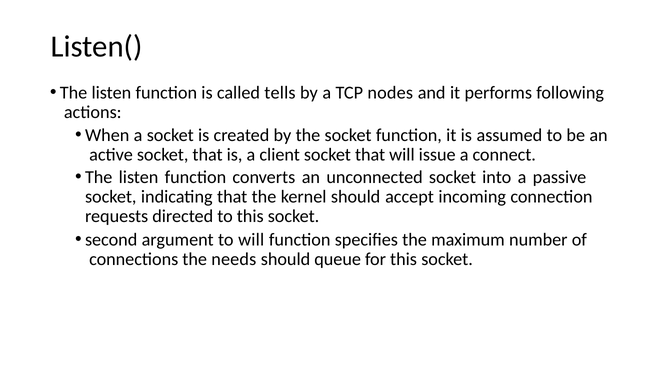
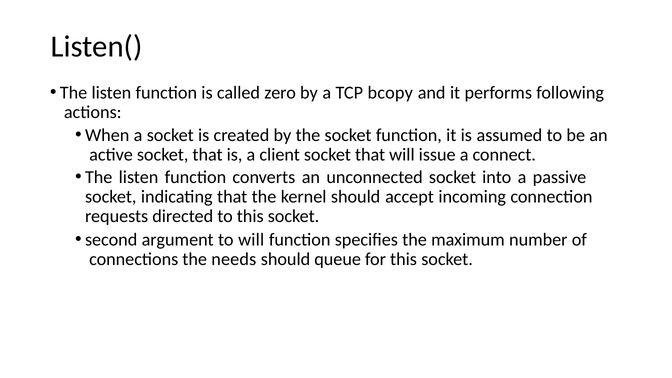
tells: tells -> zero
nodes: nodes -> bcopy
